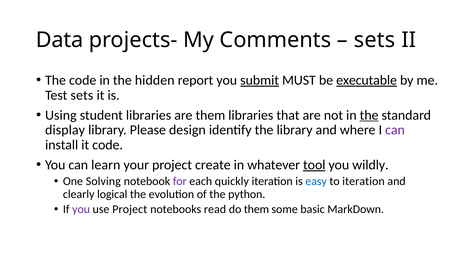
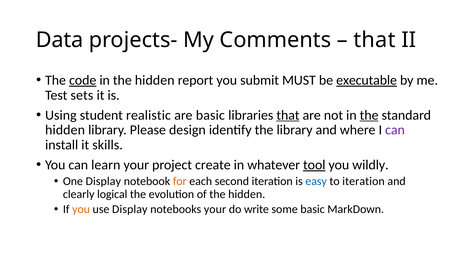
sets at (375, 40): sets -> that
code at (83, 80) underline: none -> present
submit underline: present -> none
student libraries: libraries -> realistic
are them: them -> basic
that at (288, 115) underline: none -> present
display at (65, 130): display -> hidden
it code: code -> skills
One Solving: Solving -> Display
for colour: purple -> orange
quickly: quickly -> second
of the python: python -> hidden
you at (81, 210) colour: purple -> orange
use Project: Project -> Display
notebooks read: read -> your
do them: them -> write
